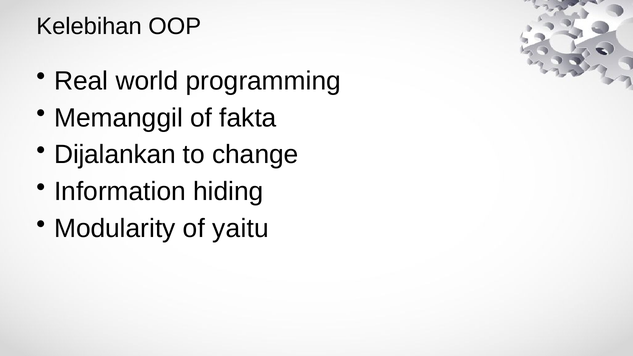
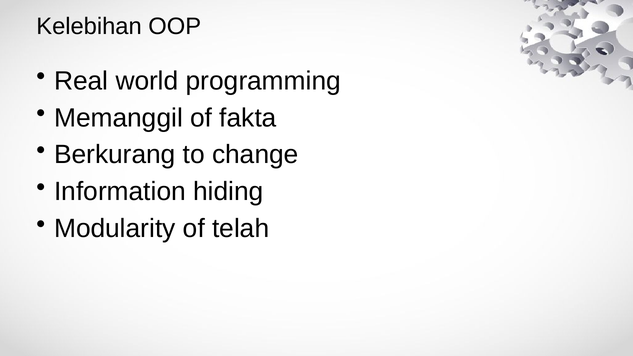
Dijalankan: Dijalankan -> Berkurang
yaitu: yaitu -> telah
